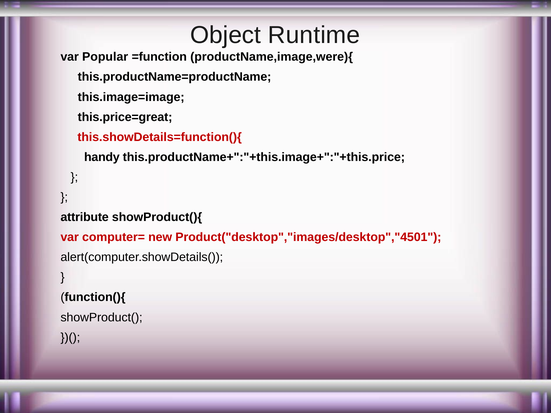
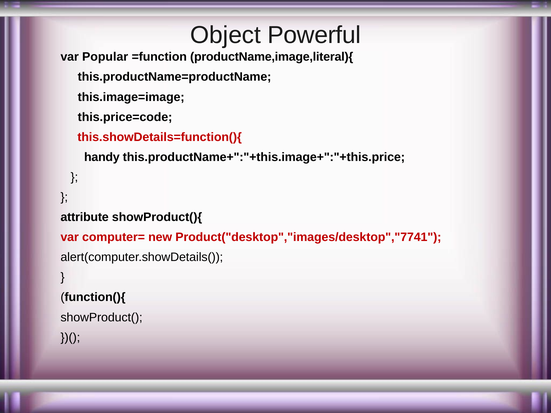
Runtime: Runtime -> Powerful
productName,image,were){: productName,image,were){ -> productName,image,literal){
this.price=great: this.price=great -> this.price=code
Product("desktop","images/desktop","4501: Product("desktop","images/desktop","4501 -> Product("desktop","images/desktop","7741
